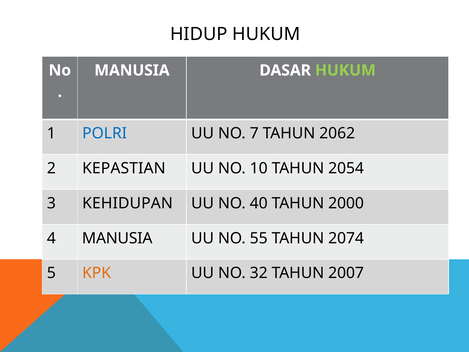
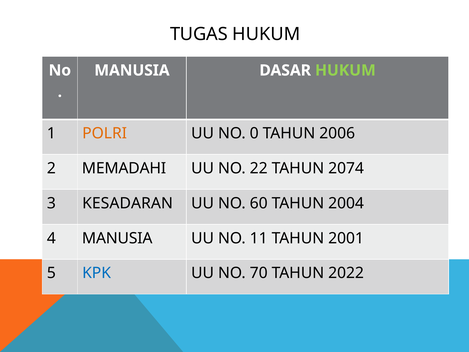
HIDUP: HIDUP -> TUGAS
POLRI colour: blue -> orange
7: 7 -> 0
2062: 2062 -> 2006
KEPASTIAN: KEPASTIAN -> MEMADAHI
10: 10 -> 22
2054: 2054 -> 2074
KEHIDUPAN: KEHIDUPAN -> KESADARAN
40: 40 -> 60
2000: 2000 -> 2004
55: 55 -> 11
2074: 2074 -> 2001
KPK colour: orange -> blue
32: 32 -> 70
2007: 2007 -> 2022
